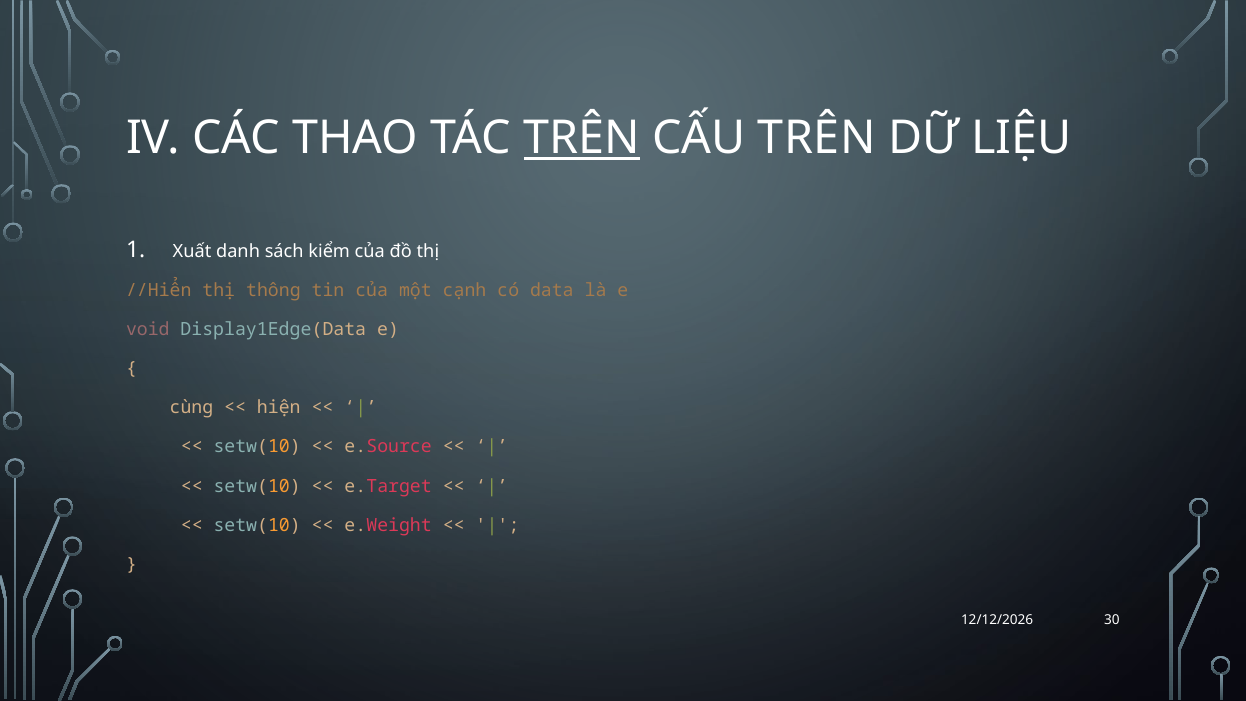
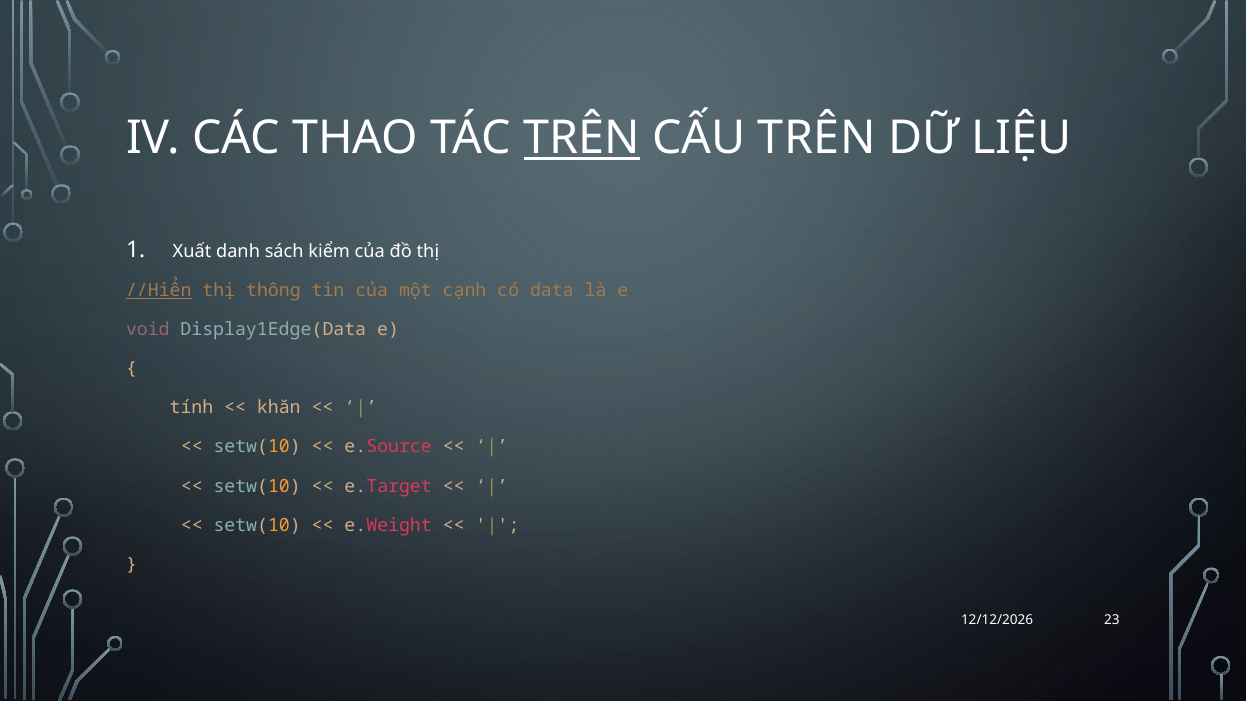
//Hiển underline: none -> present
cùng: cùng -> tính
hiện: hiện -> khăn
30: 30 -> 23
